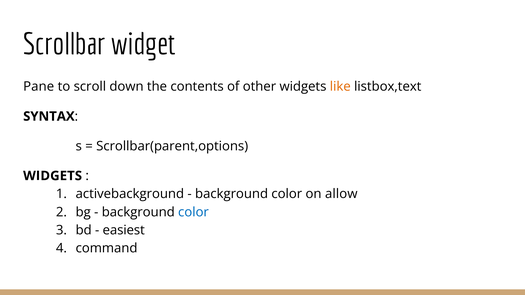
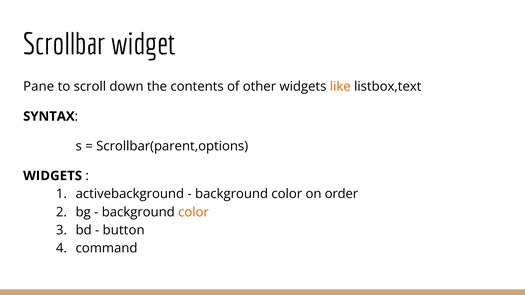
allow: allow -> order
color at (193, 212) colour: blue -> orange
easiest: easiest -> button
